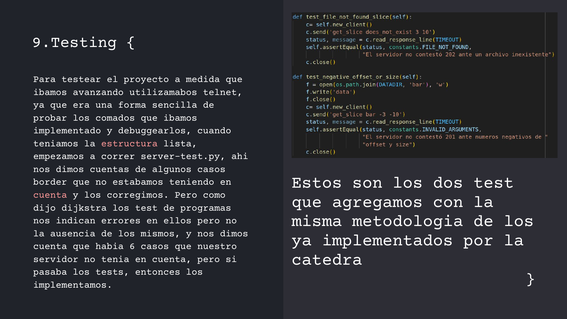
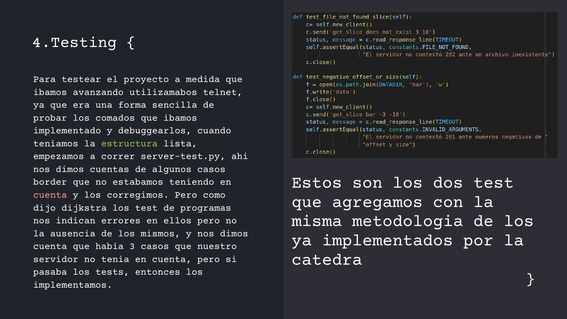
9.Testing: 9.Testing -> 4.Testing
estructura colour: pink -> light green
6: 6 -> 3
